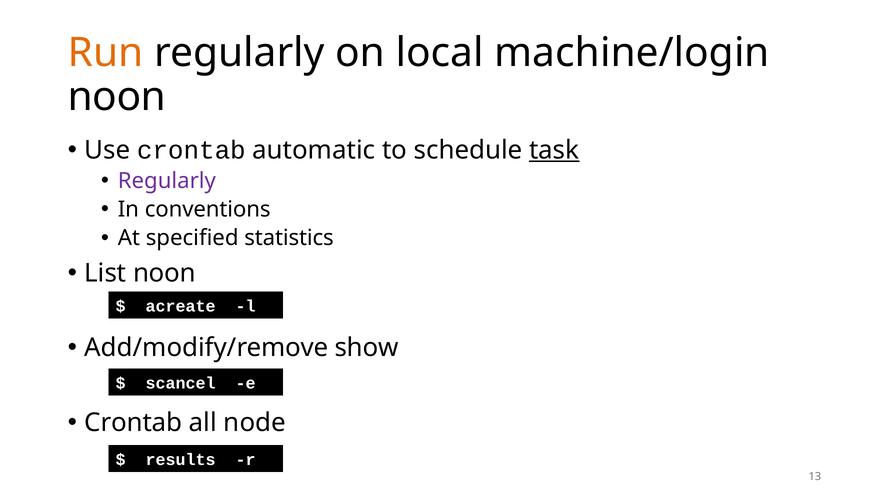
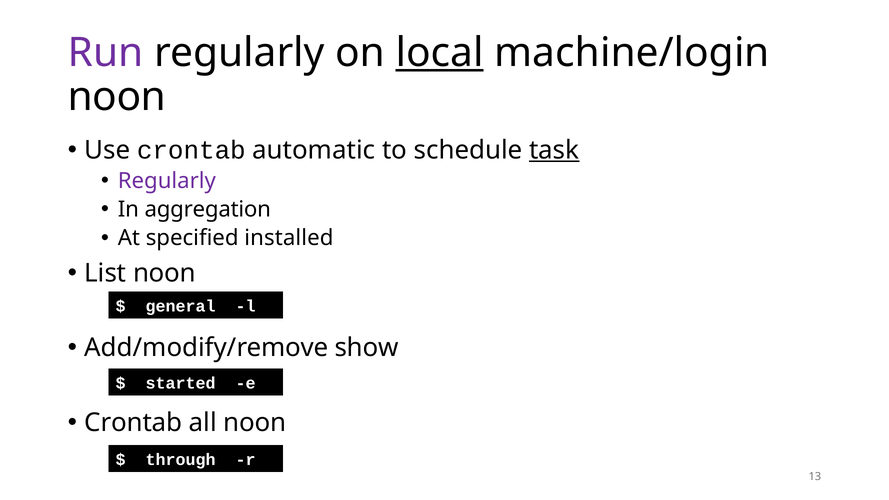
Run colour: orange -> purple
local underline: none -> present
conventions: conventions -> aggregation
statistics: statistics -> installed
acreate: acreate -> general
scancel: scancel -> started
all node: node -> noon
results: results -> through
